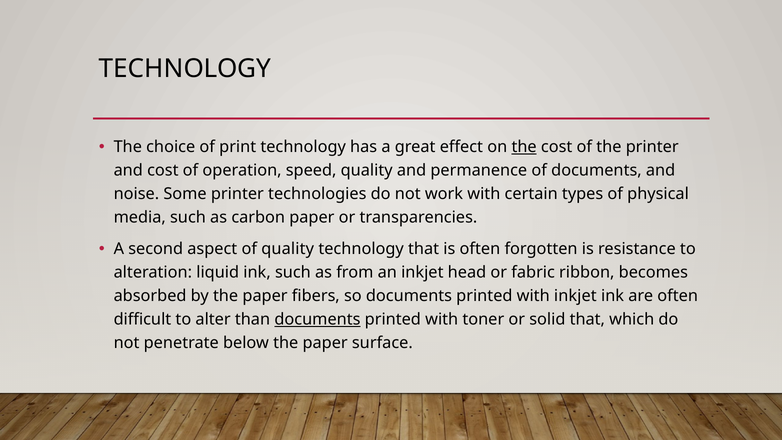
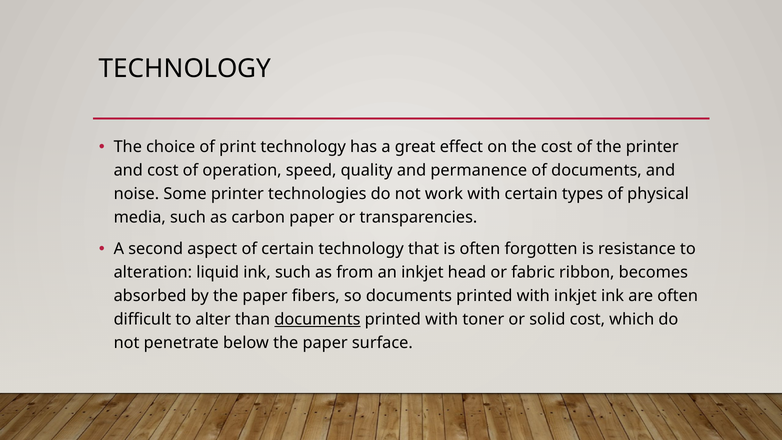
the at (524, 147) underline: present -> none
of quality: quality -> certain
solid that: that -> cost
